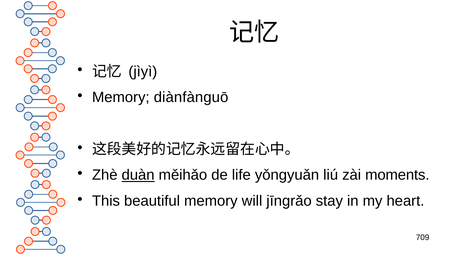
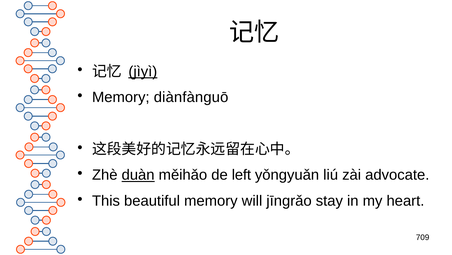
jìyì underline: none -> present
life: life -> left
moments: moments -> advocate
